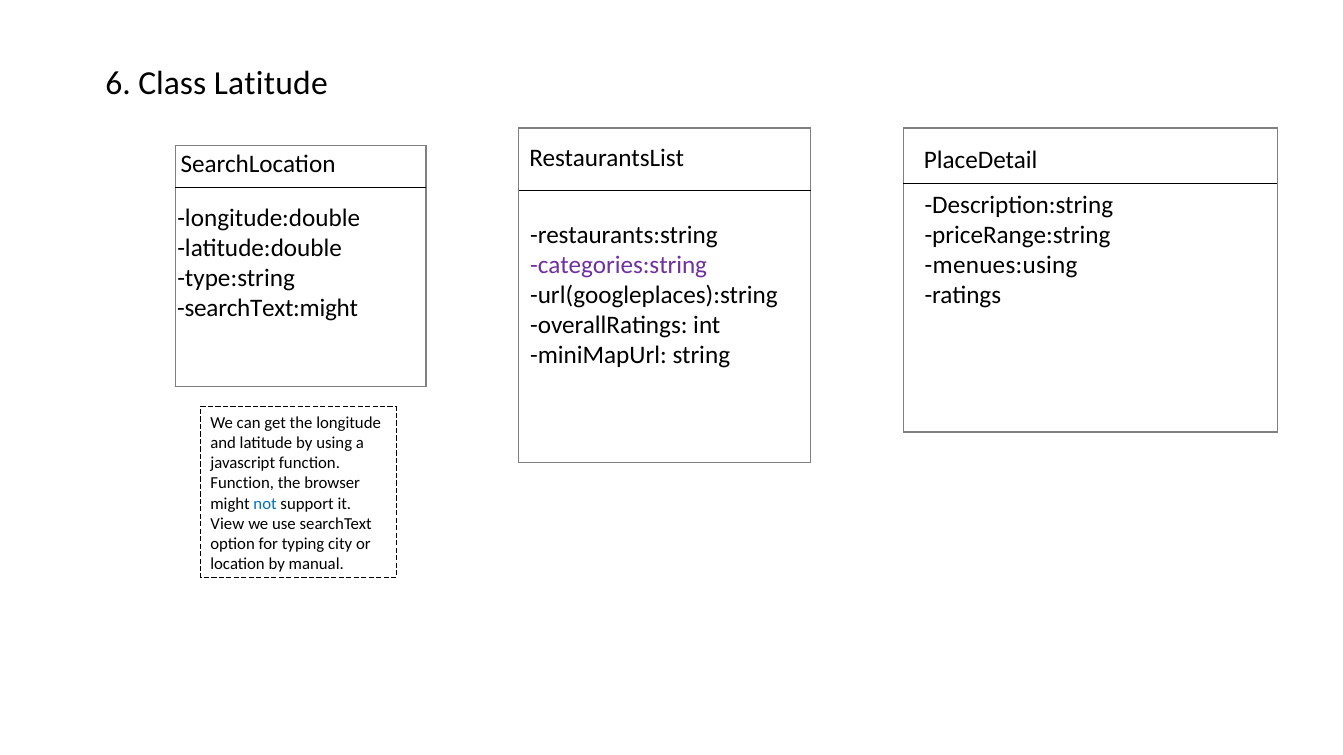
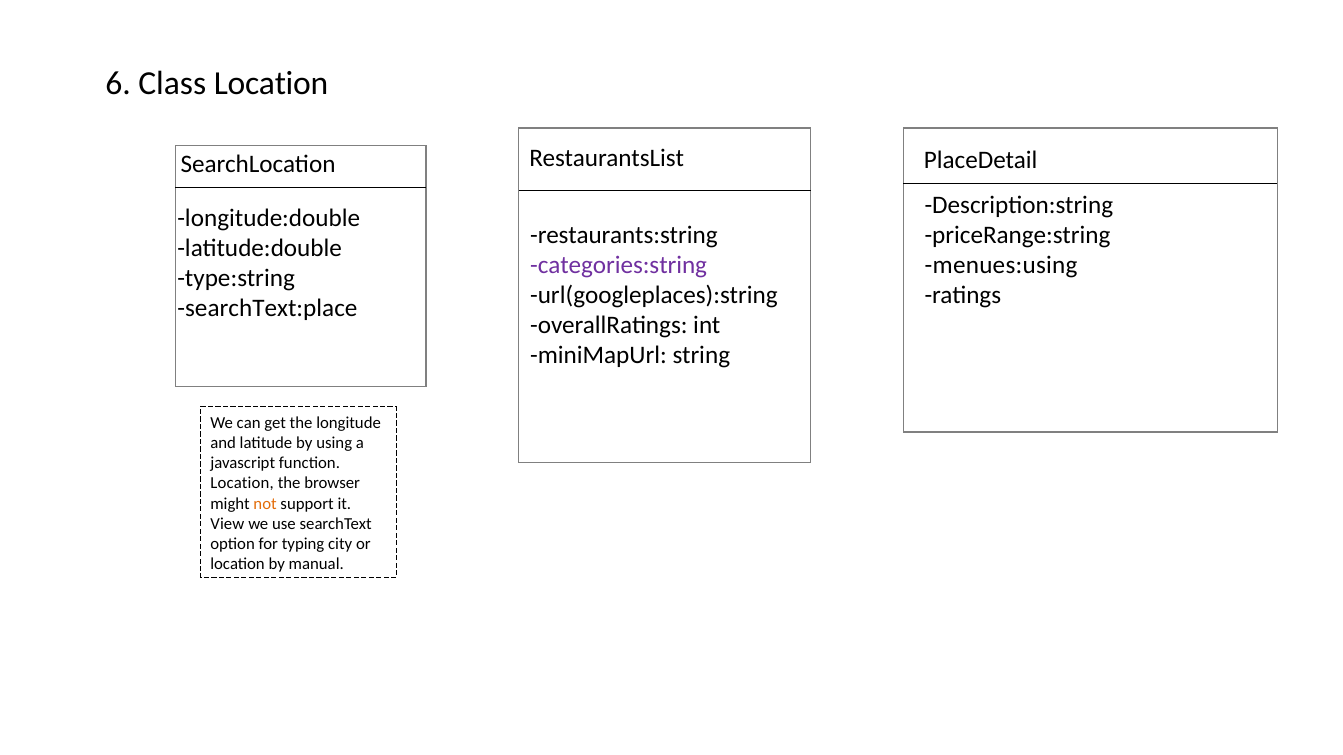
Class Latitude: Latitude -> Location
searchText:might: searchText:might -> searchText:place
Function at (242, 484): Function -> Location
not colour: blue -> orange
